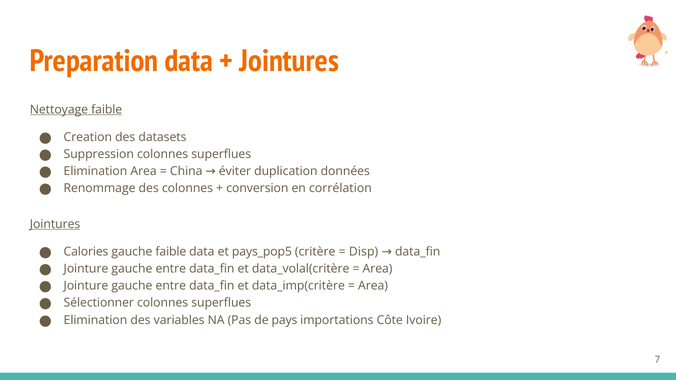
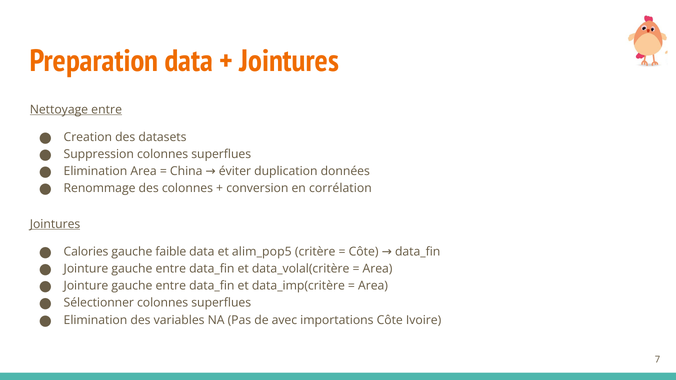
Nettoyage faible: faible -> entre
pays_pop5: pays_pop5 -> alim_pop5
Disp at (364, 252): Disp -> Côte
pays: pays -> avec
